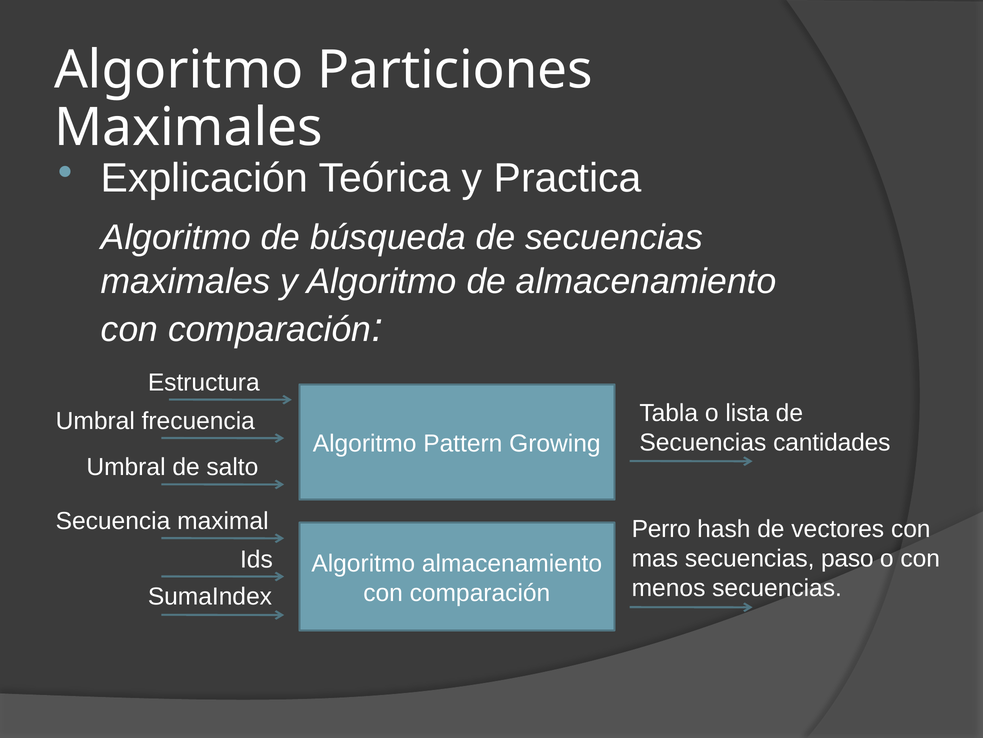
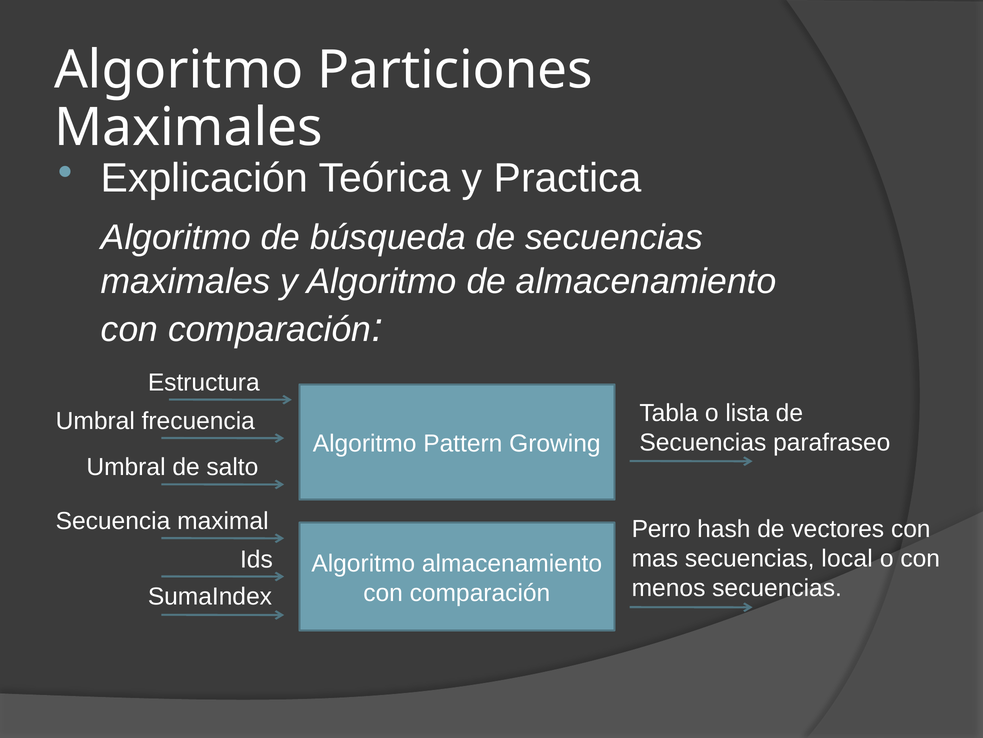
cantidades: cantidades -> parafraseo
paso: paso -> local
